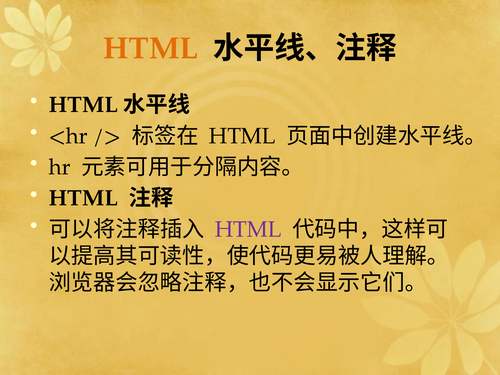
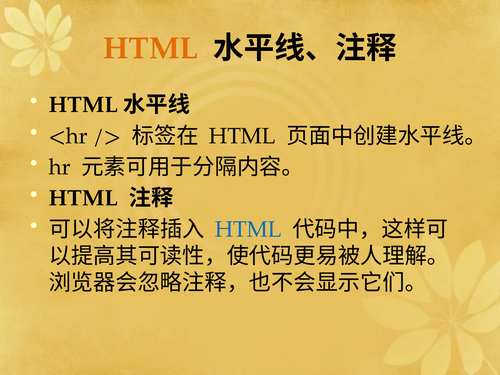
HTML at (248, 229) colour: purple -> blue
